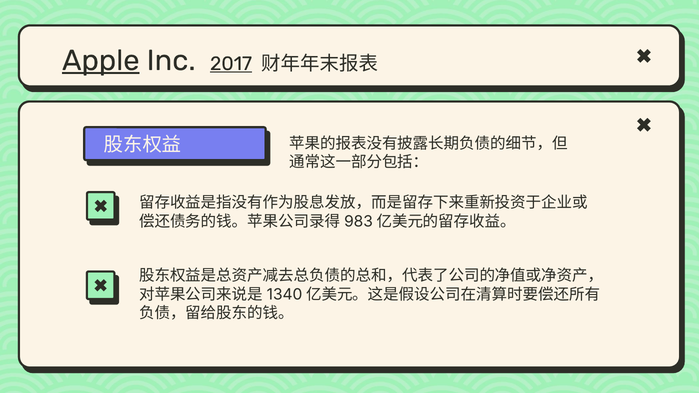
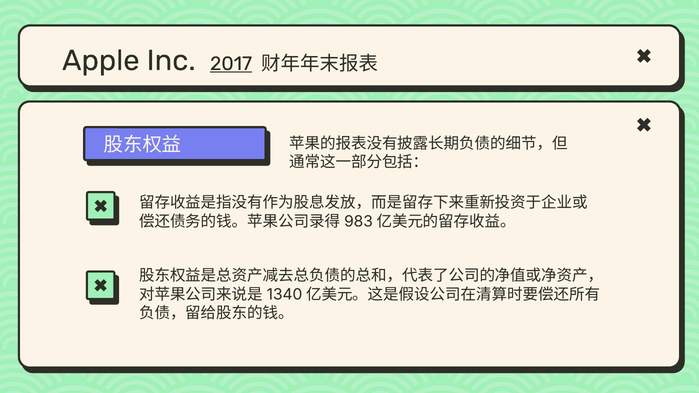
Apple underline: present -> none
